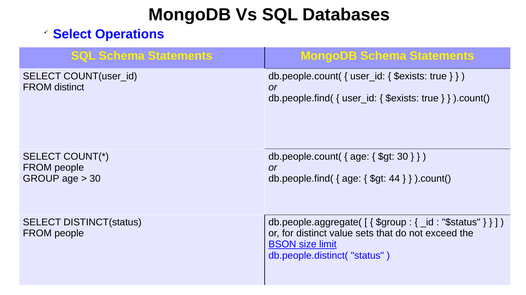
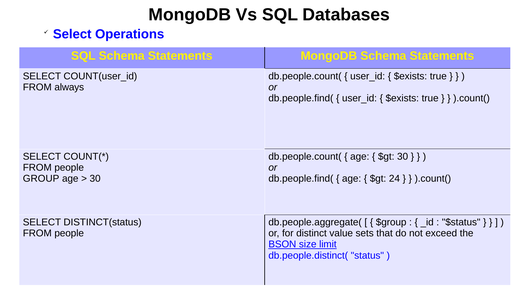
FROM distinct: distinct -> always
44: 44 -> 24
